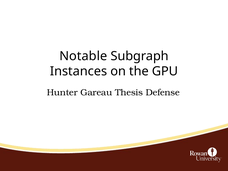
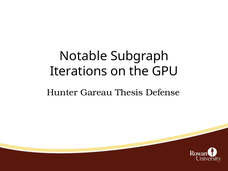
Instances: Instances -> Iterations
